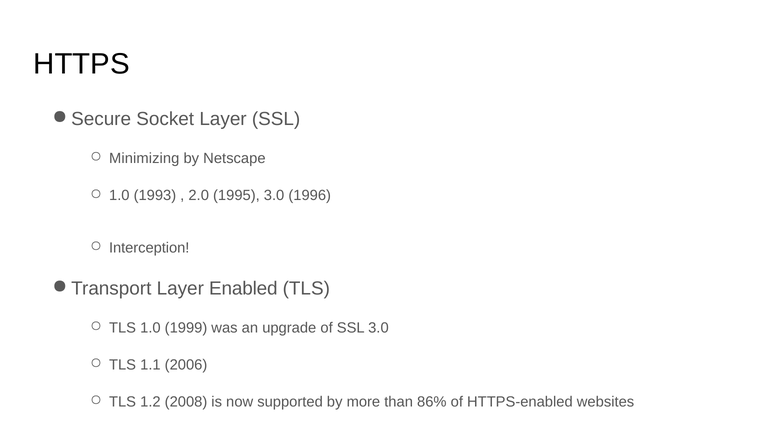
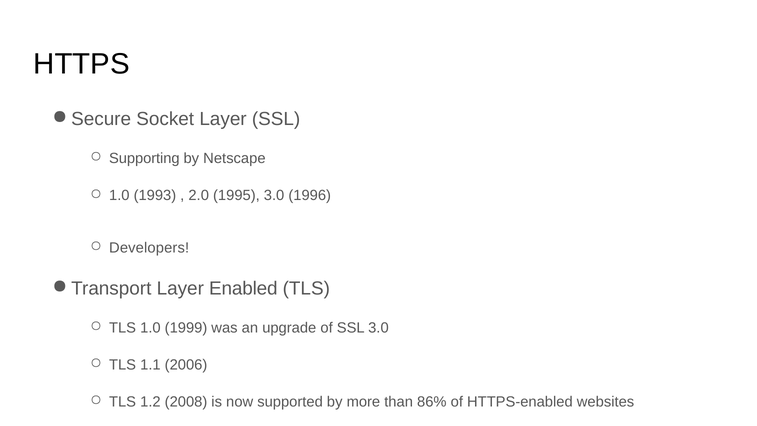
Minimizing: Minimizing -> Supporting
Interception: Interception -> Developers
